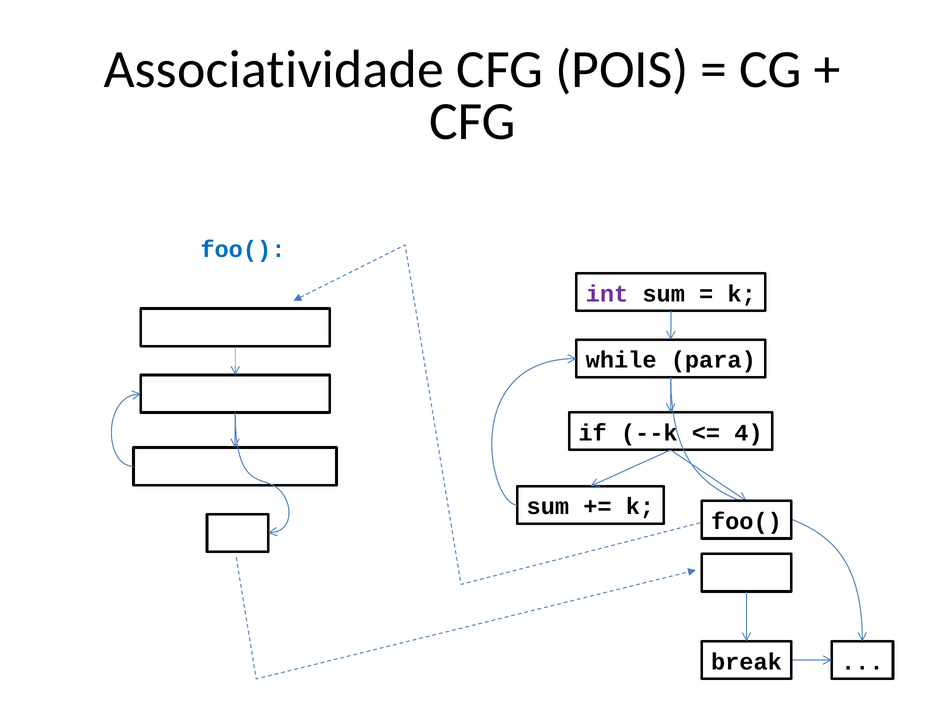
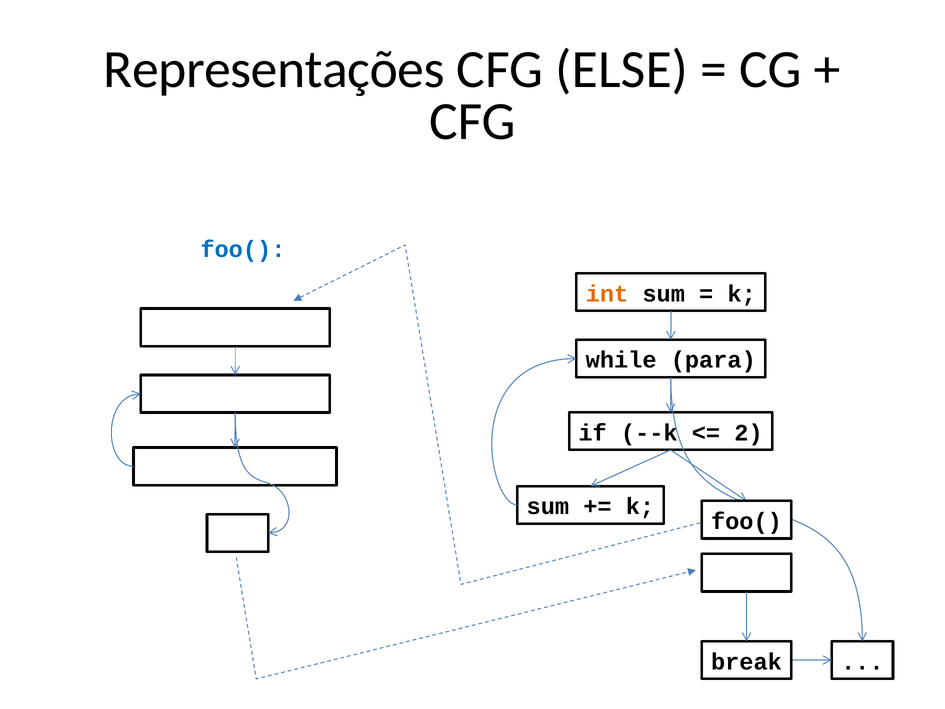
Associatividade: Associatividade -> Representações
POIS: POIS -> ELSE
int at (607, 294) colour: purple -> orange
4: 4 -> 2
